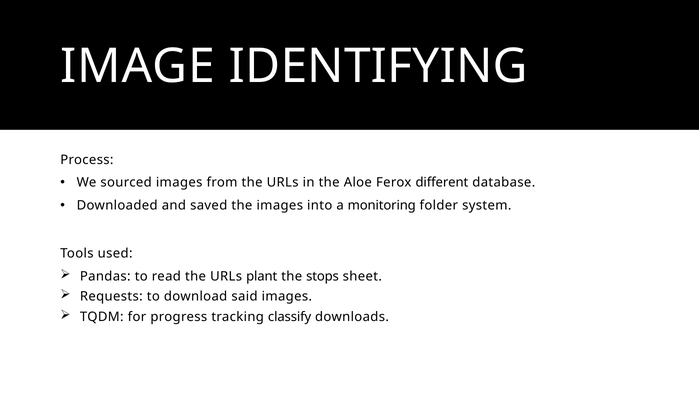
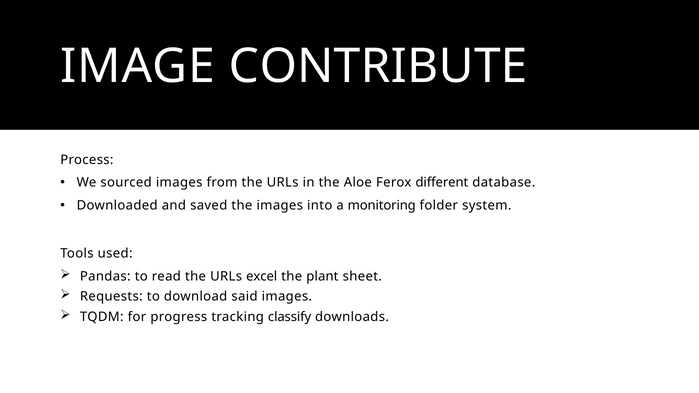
IDENTIFYING: IDENTIFYING -> CONTRIBUTE
plant: plant -> excel
stops: stops -> plant
